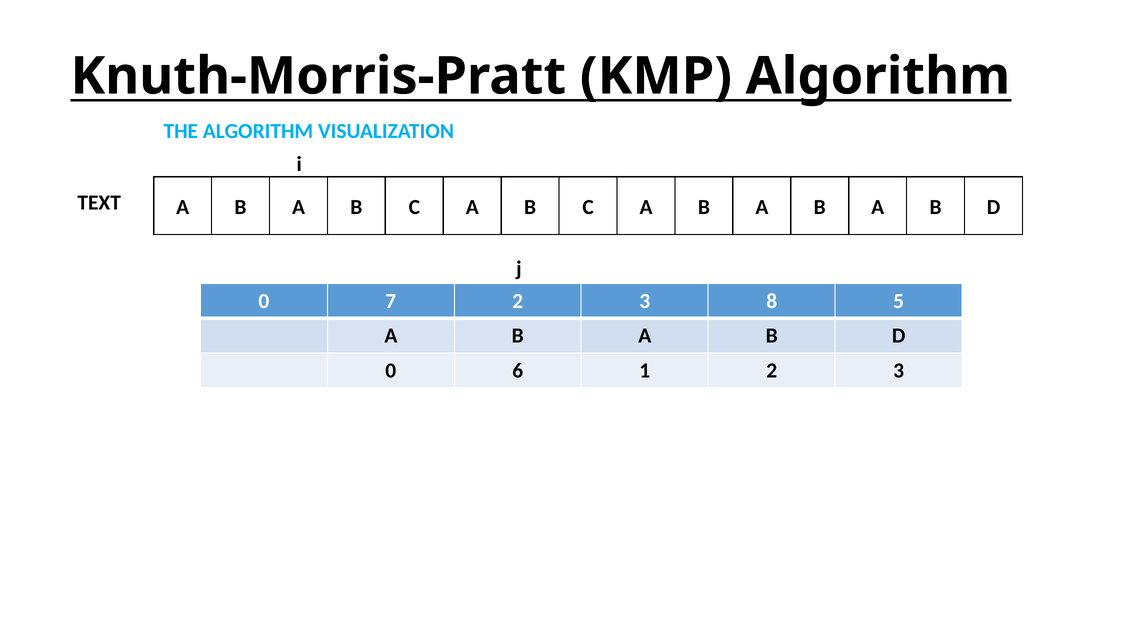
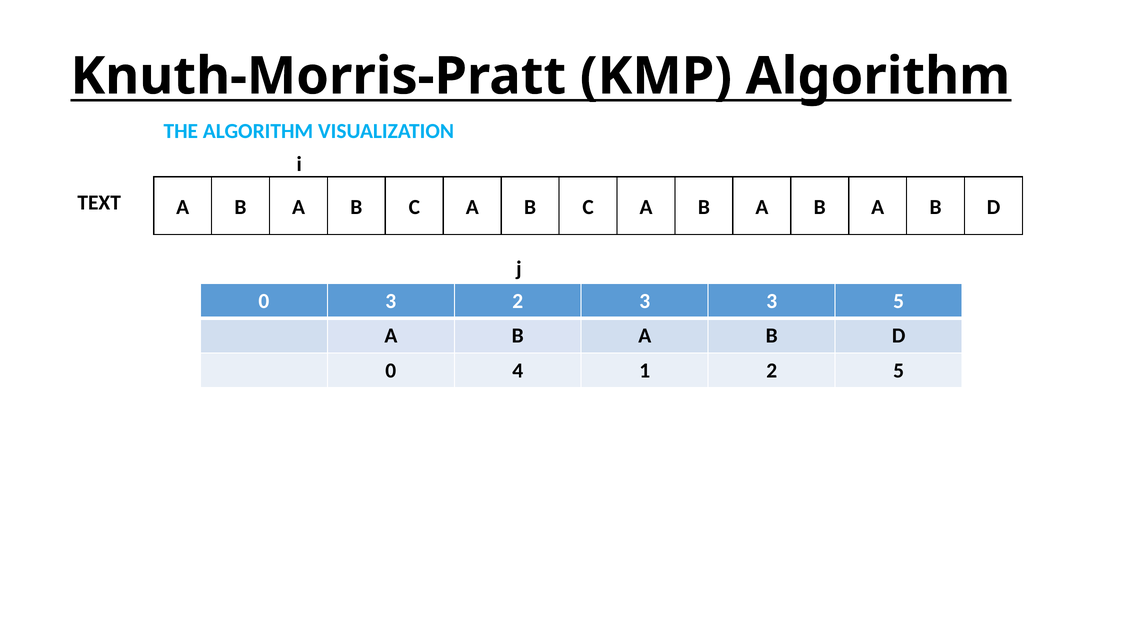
0 7: 7 -> 3
3 8: 8 -> 3
6: 6 -> 4
1 2 3: 3 -> 5
